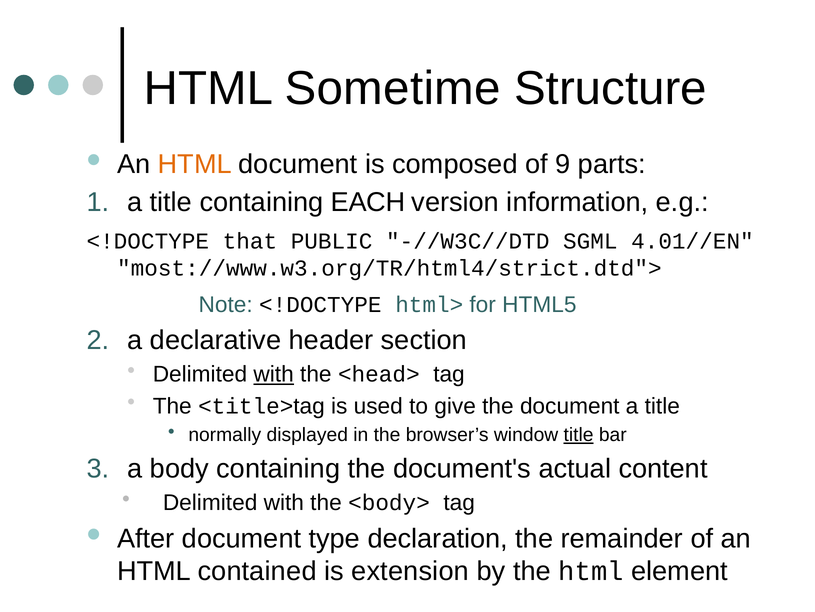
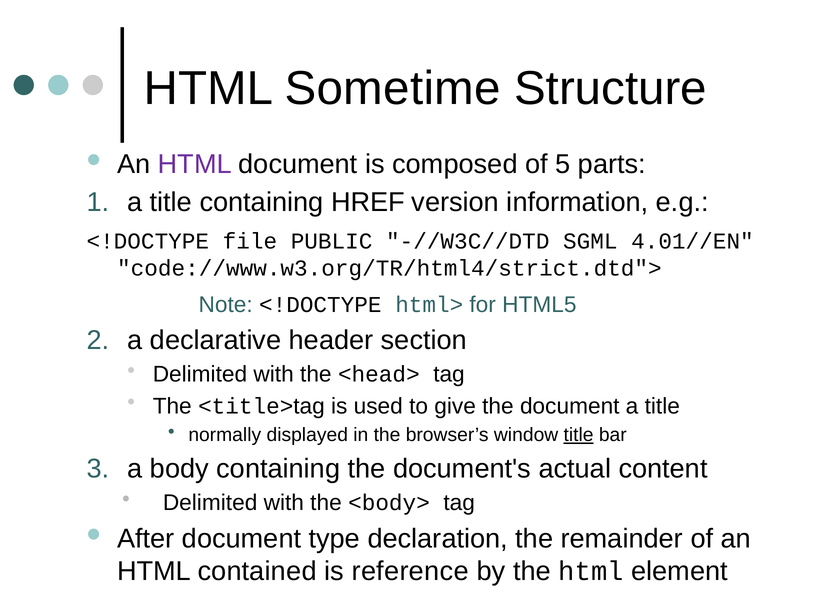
HTML at (195, 164) colour: orange -> purple
9: 9 -> 5
EACH: EACH -> HREF
that: that -> file
most://www.w3.org/TR/html4/strict.dtd">: most://www.w3.org/TR/html4/strict.dtd"> -> code://www.w3.org/TR/html4/strict.dtd">
with at (274, 374) underline: present -> none
extension: extension -> reference
